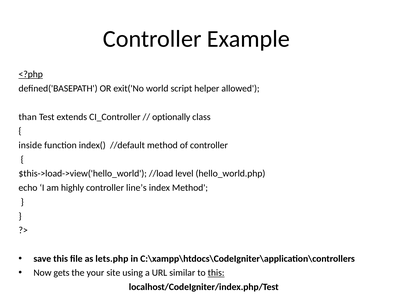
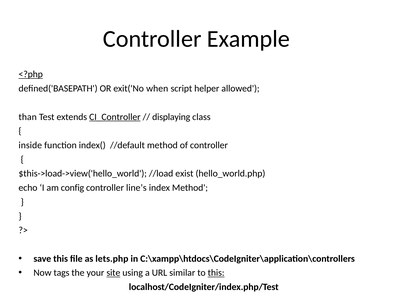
world: world -> when
CI_Controller underline: none -> present
optionally: optionally -> displaying
level: level -> exist
highly: highly -> config
gets: gets -> tags
site underline: none -> present
